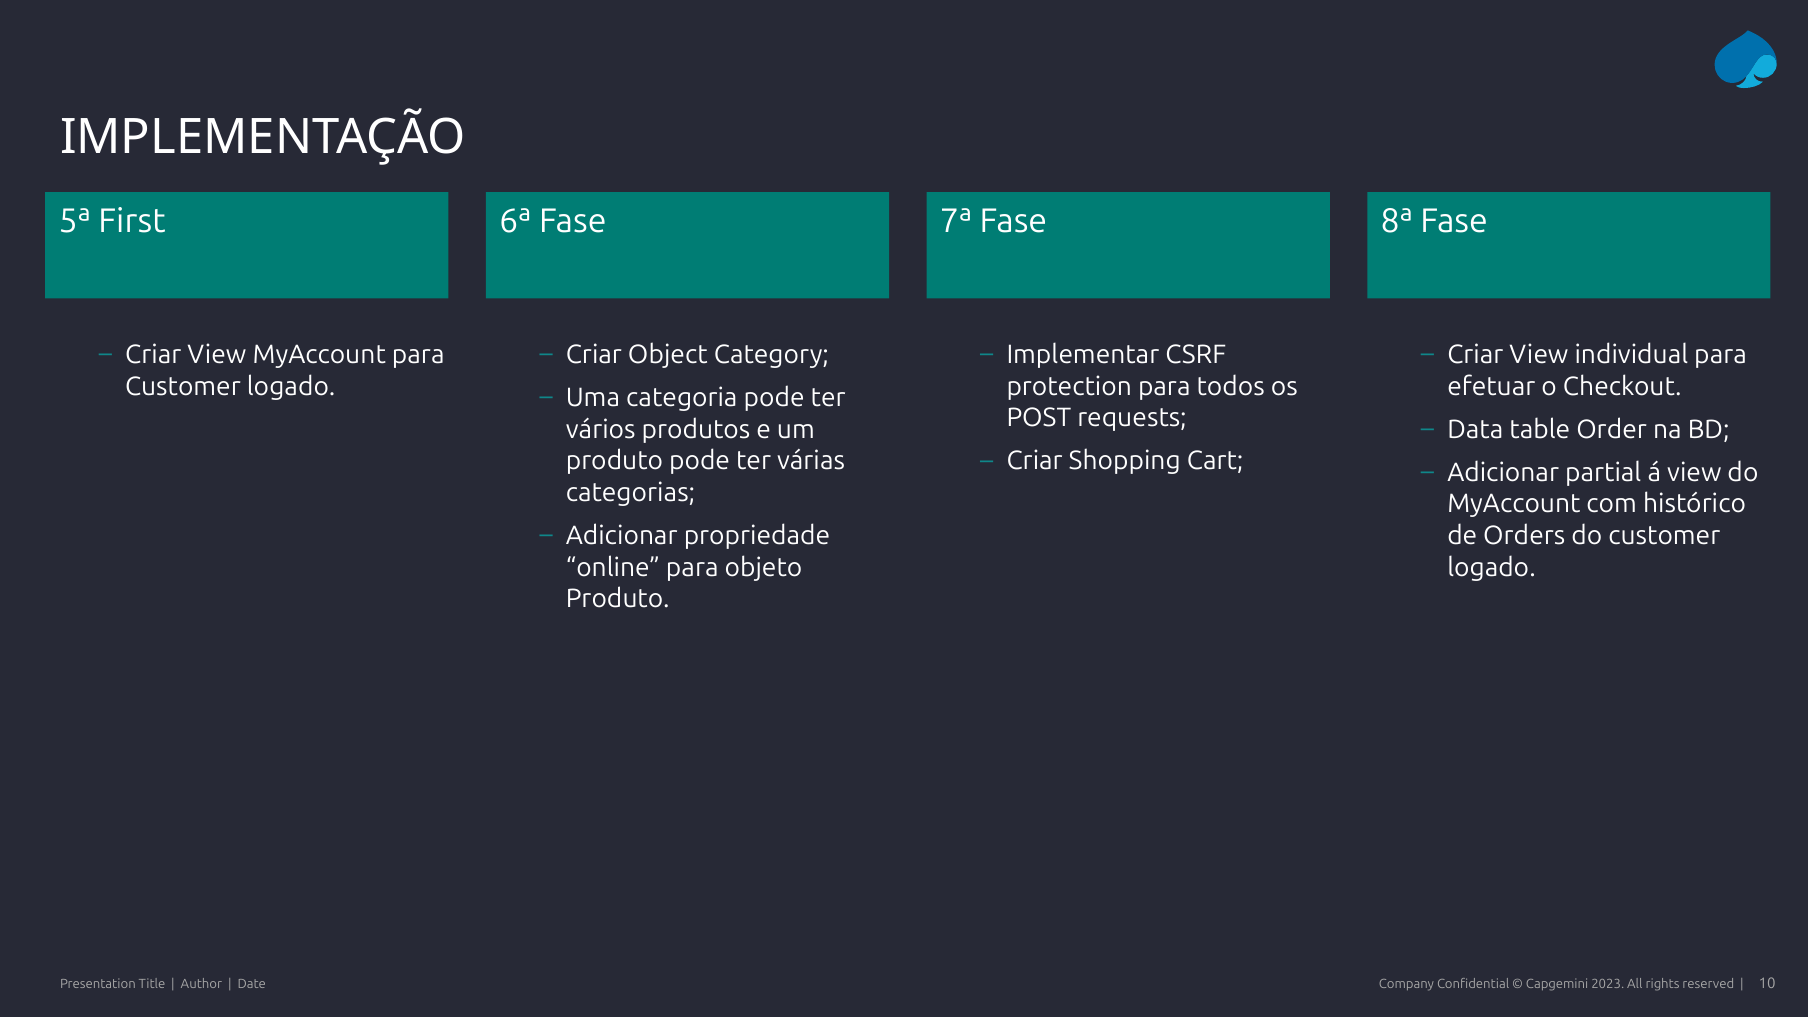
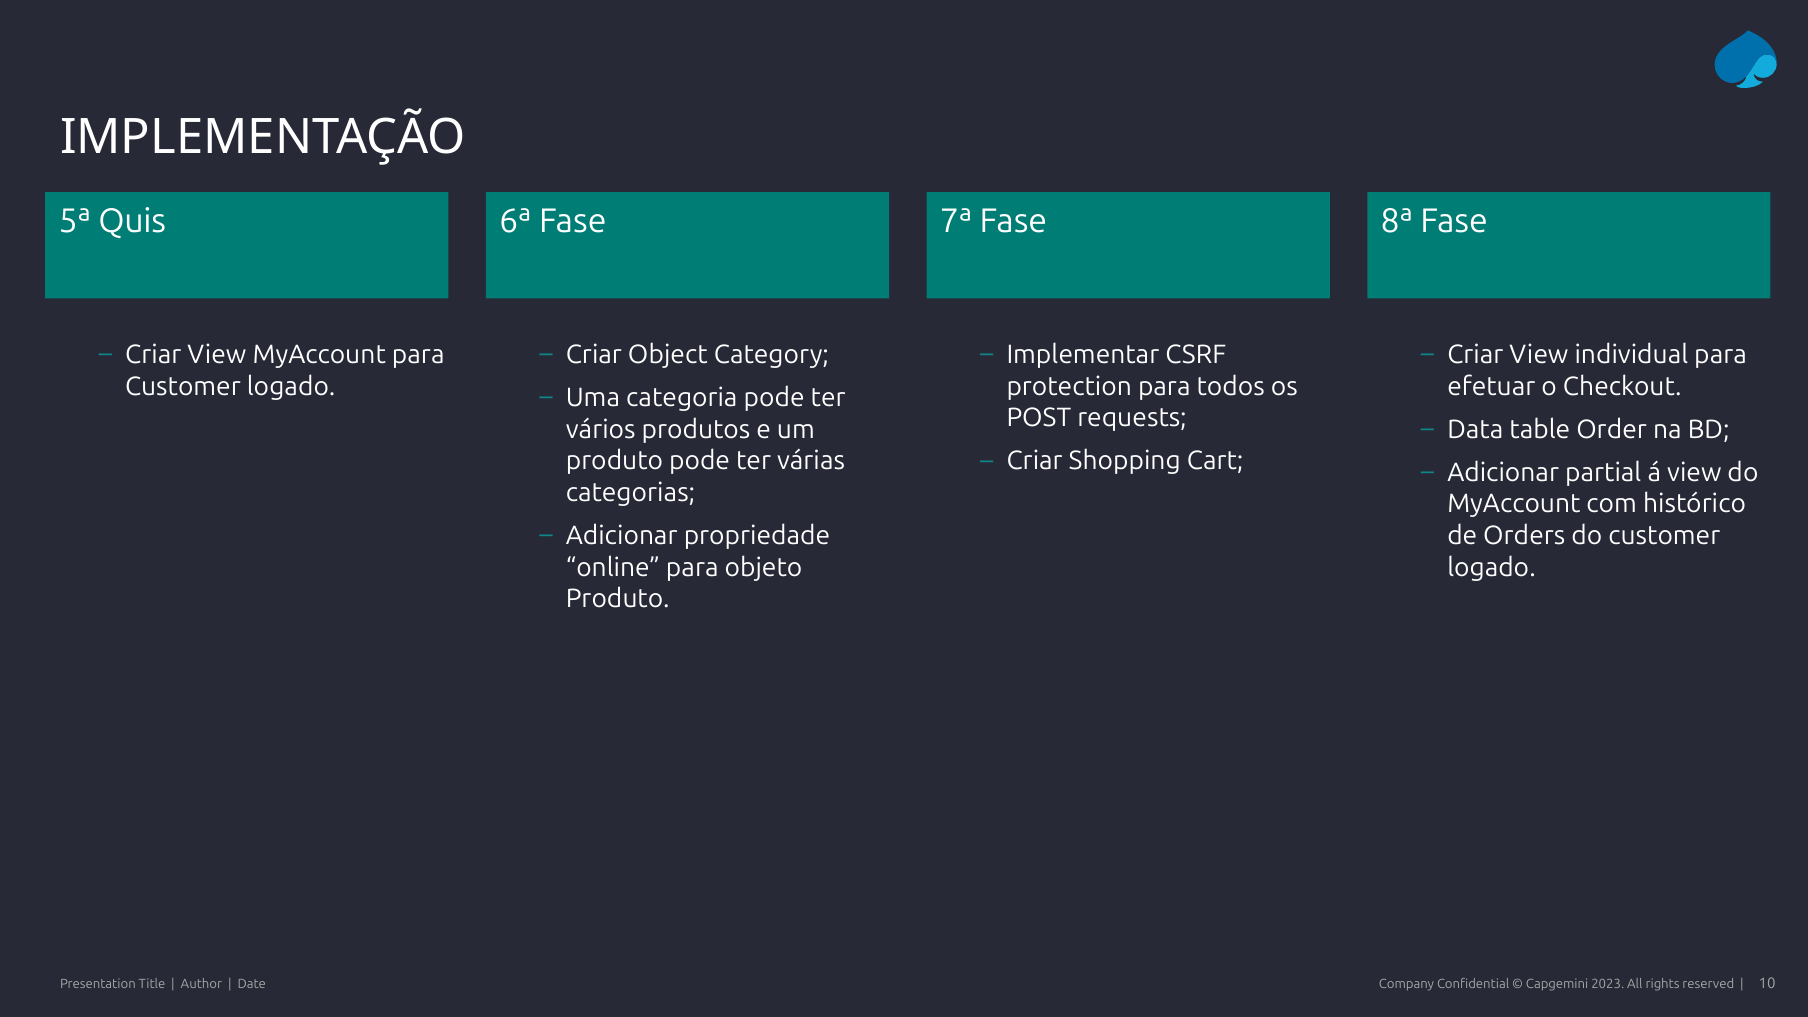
First: First -> Quis
